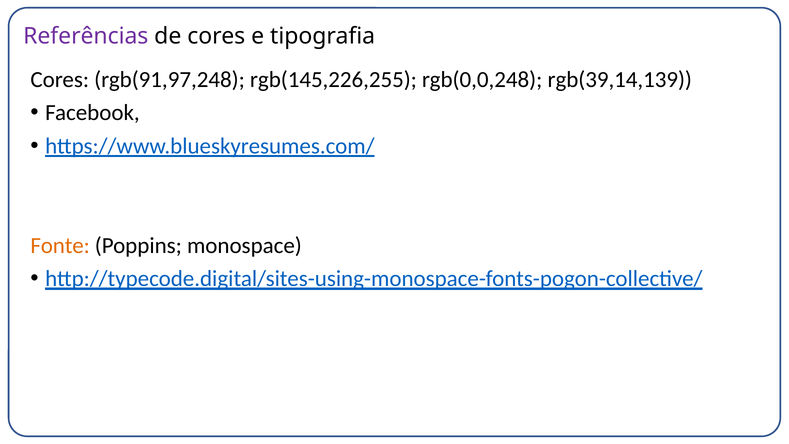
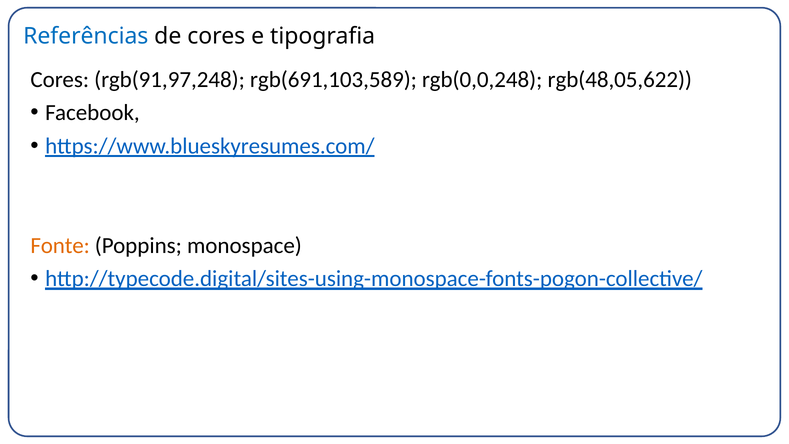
Referências colour: purple -> blue
rgb(145,226,255: rgb(145,226,255 -> rgb(691,103,589
rgb(39,14,139: rgb(39,14,139 -> rgb(48,05,622
